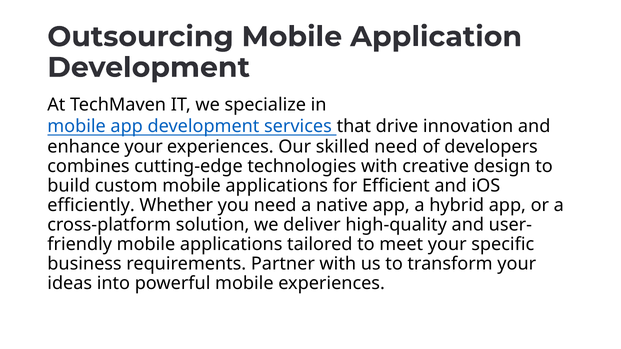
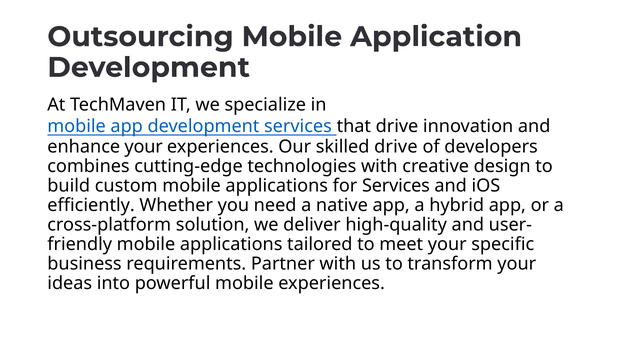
skilled need: need -> drive
for Efficient: Efficient -> Services
